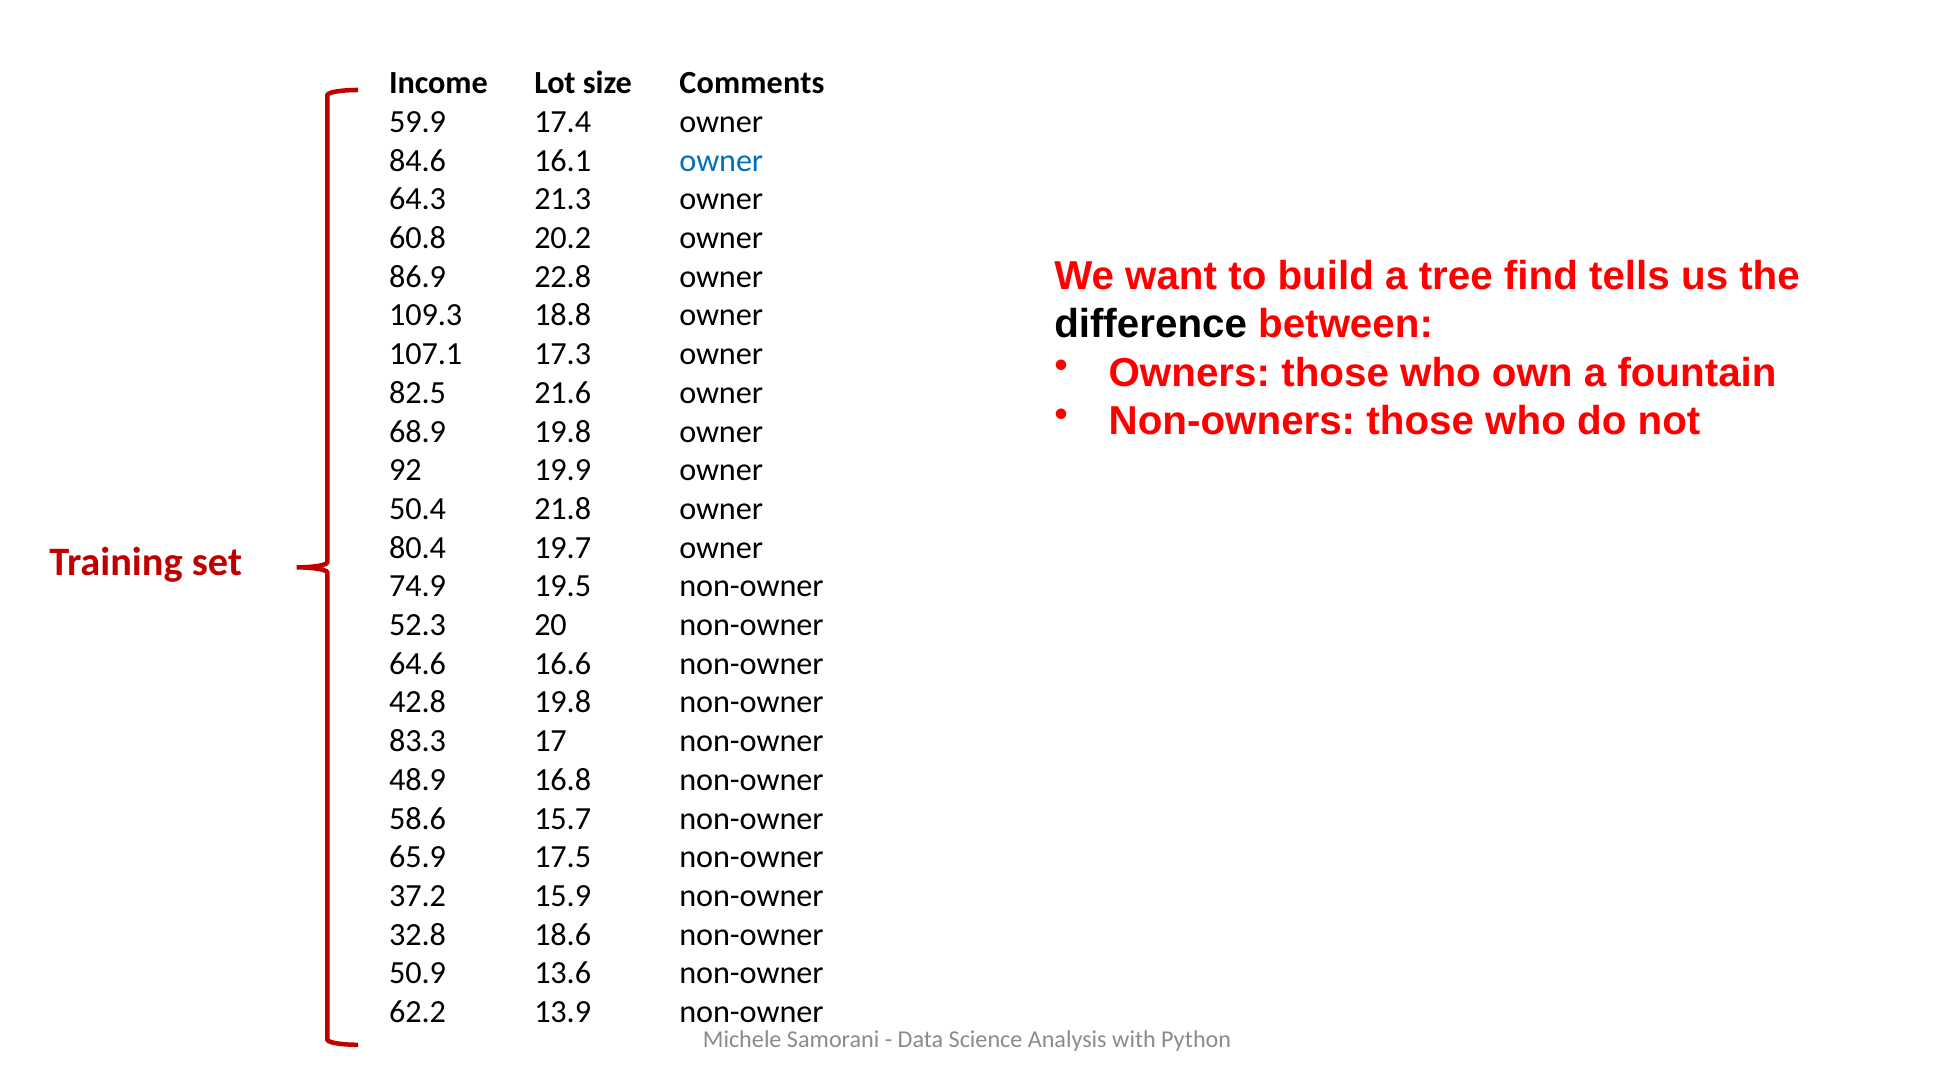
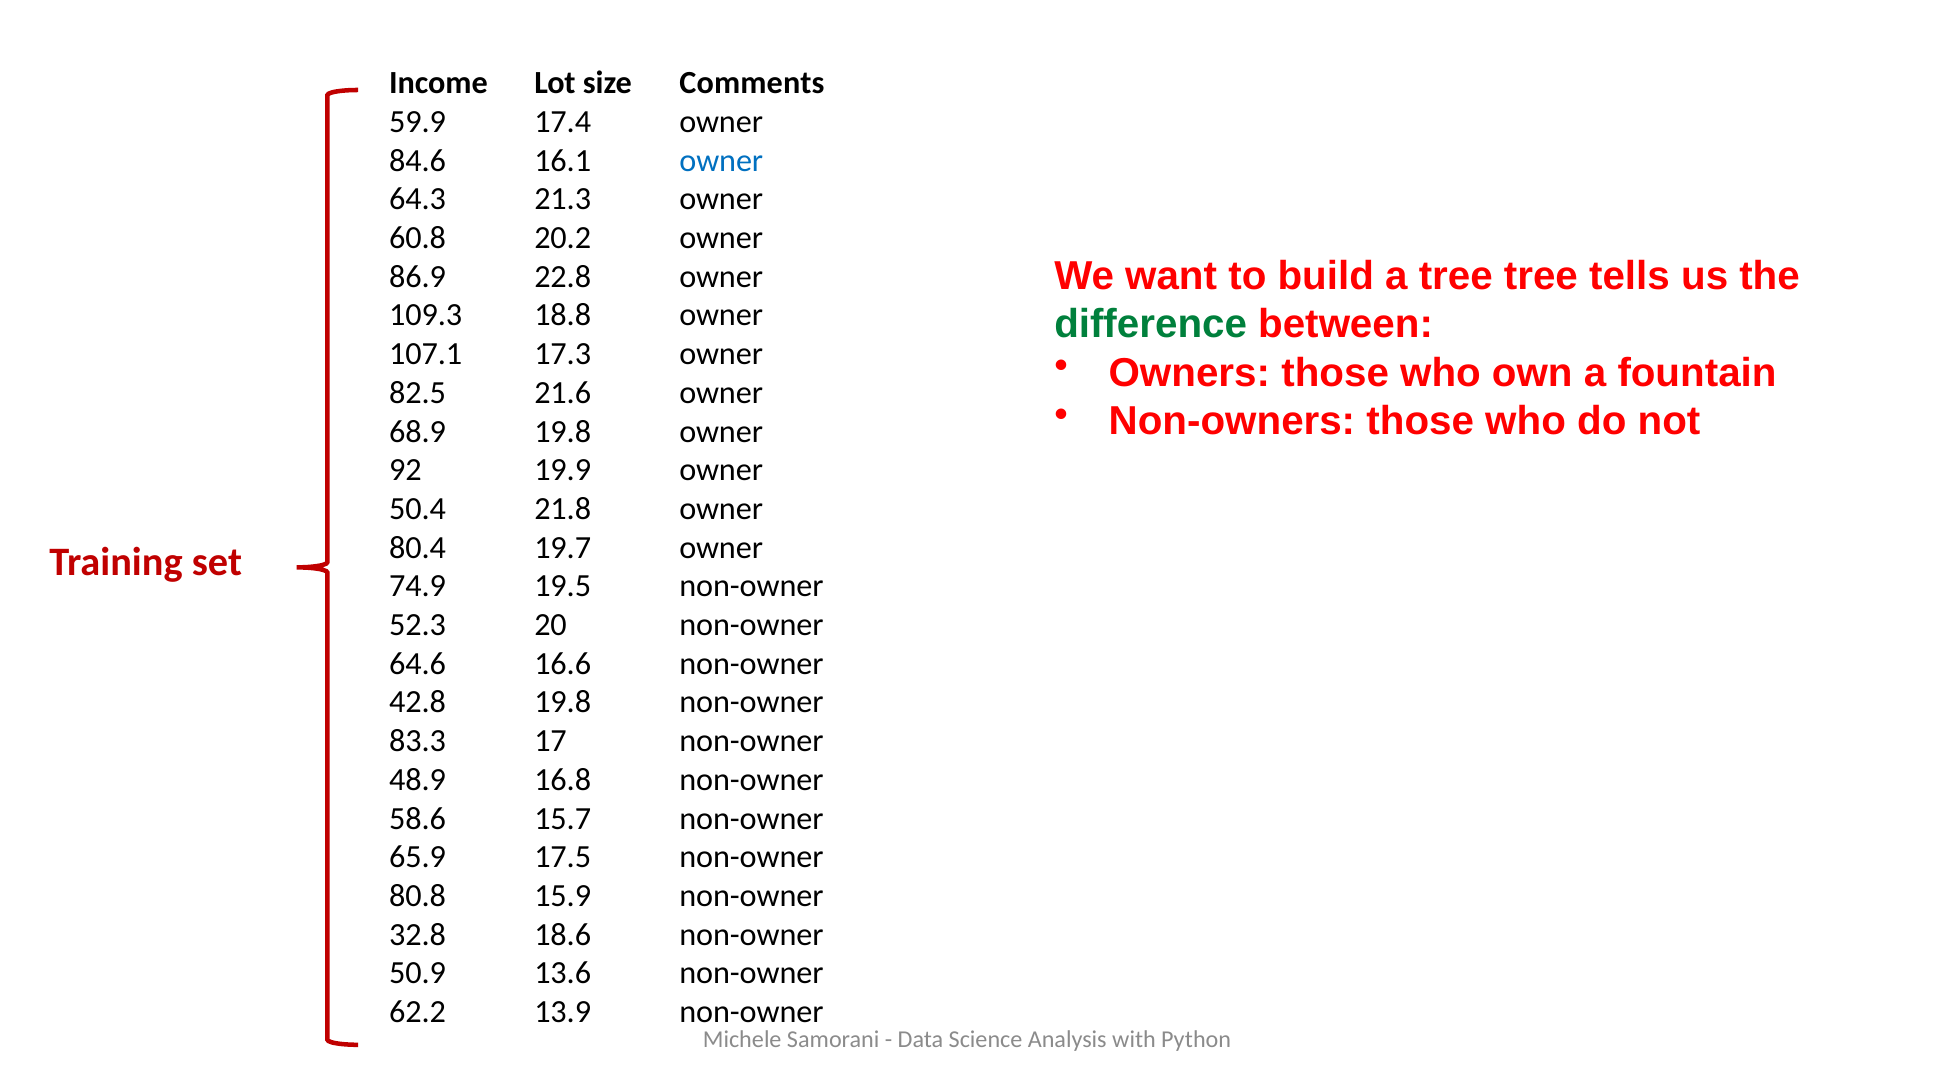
tree find: find -> tree
difference colour: black -> green
37.2: 37.2 -> 80.8
